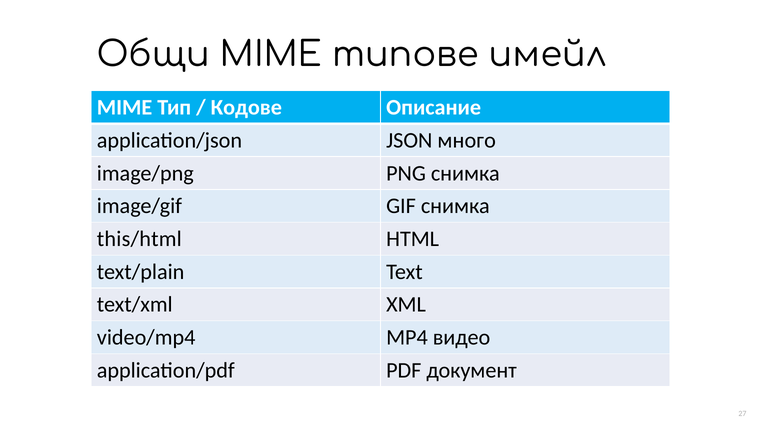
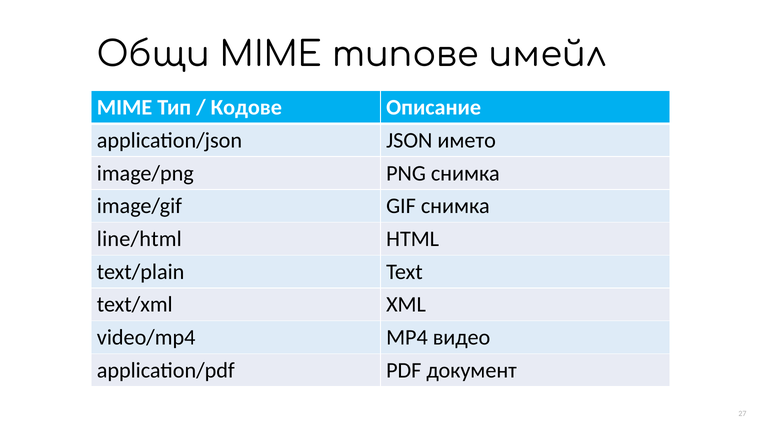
много: много -> името
this/html: this/html -> line/html
